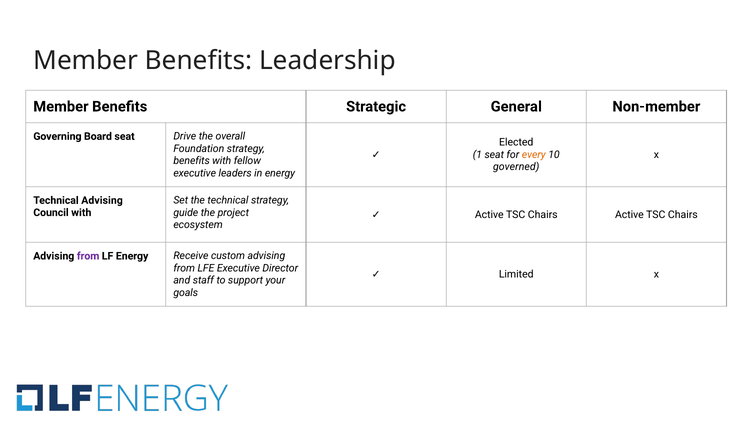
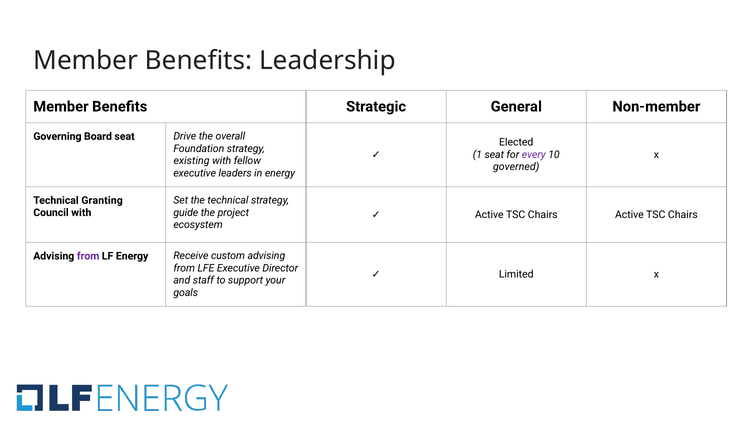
every colour: orange -> purple
benefits at (192, 161): benefits -> existing
Technical Advising: Advising -> Granting
